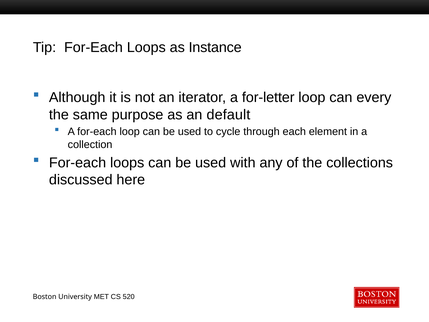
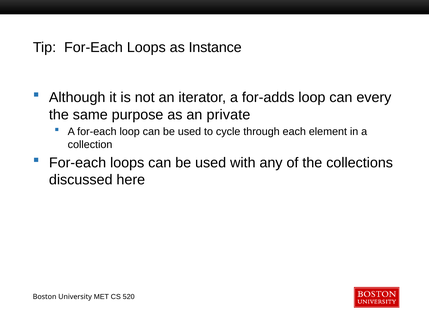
for-letter: for-letter -> for-adds
default: default -> private
